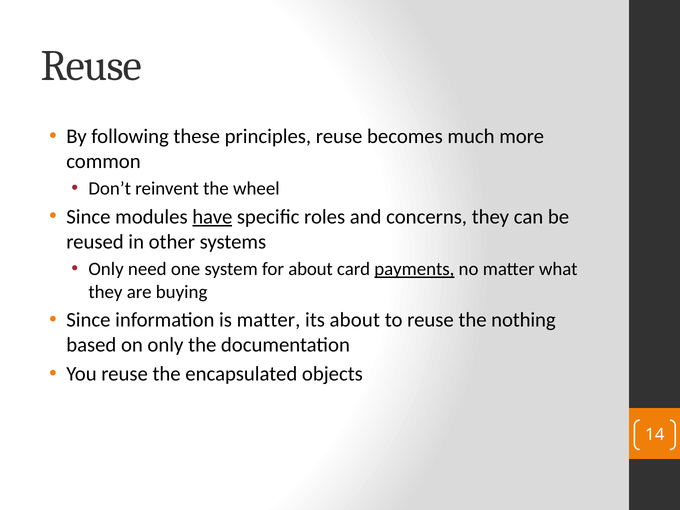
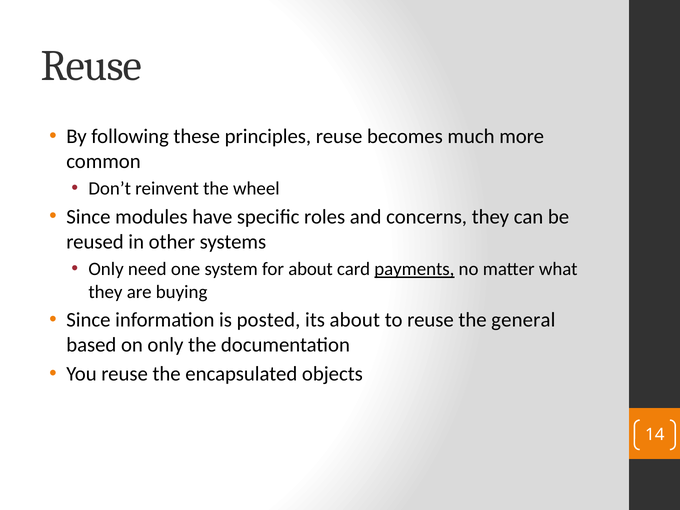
have underline: present -> none
is matter: matter -> posted
nothing: nothing -> general
